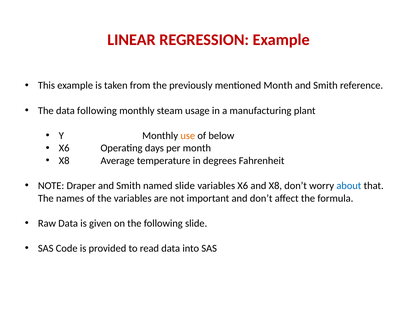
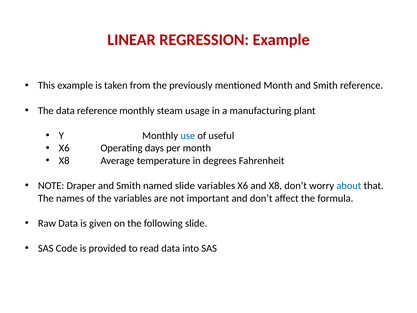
data following: following -> reference
use colour: orange -> blue
below: below -> useful
